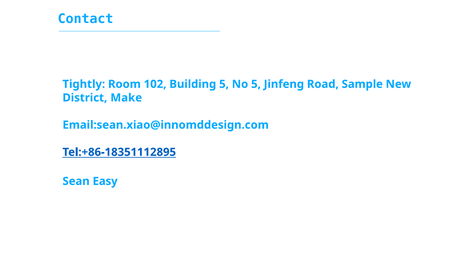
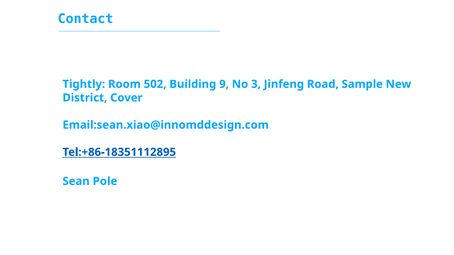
102: 102 -> 502
Building 5: 5 -> 9
No 5: 5 -> 3
Make: Make -> Cover
Easy: Easy -> Pole
